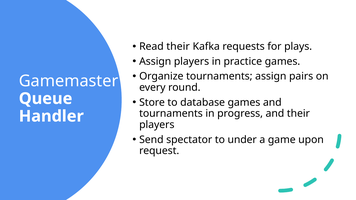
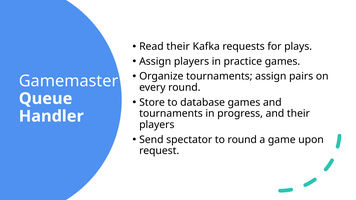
to under: under -> round
